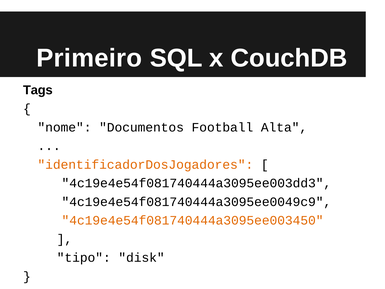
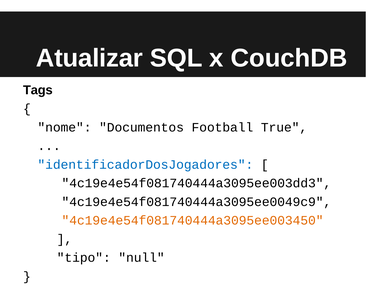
Primeiro: Primeiro -> Atualizar
Alta: Alta -> True
identificadorDosJogadores colour: orange -> blue
disk: disk -> null
